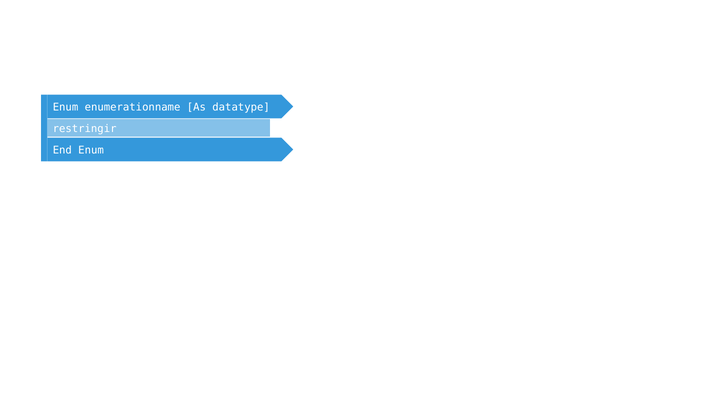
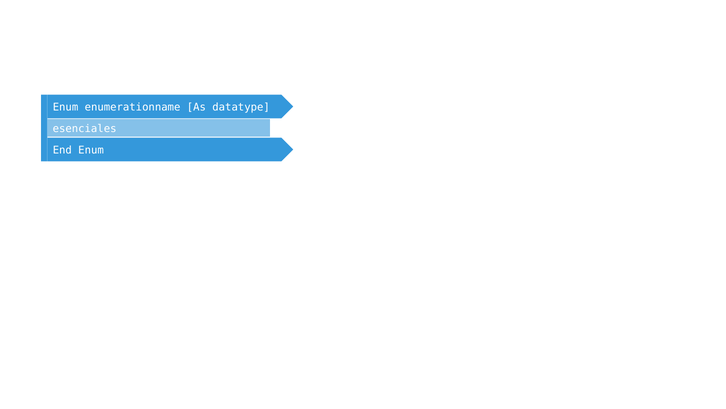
restringir: restringir -> esenciales
